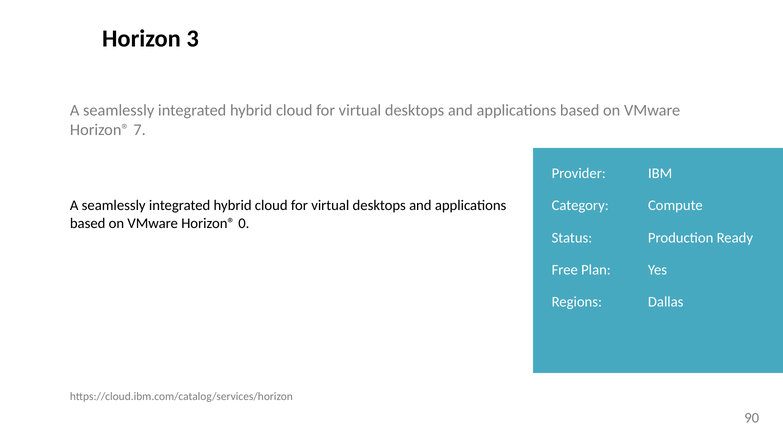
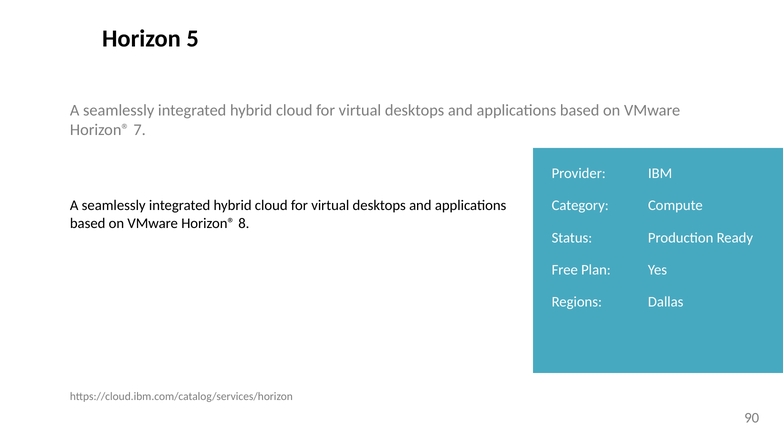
3: 3 -> 5
0: 0 -> 8
